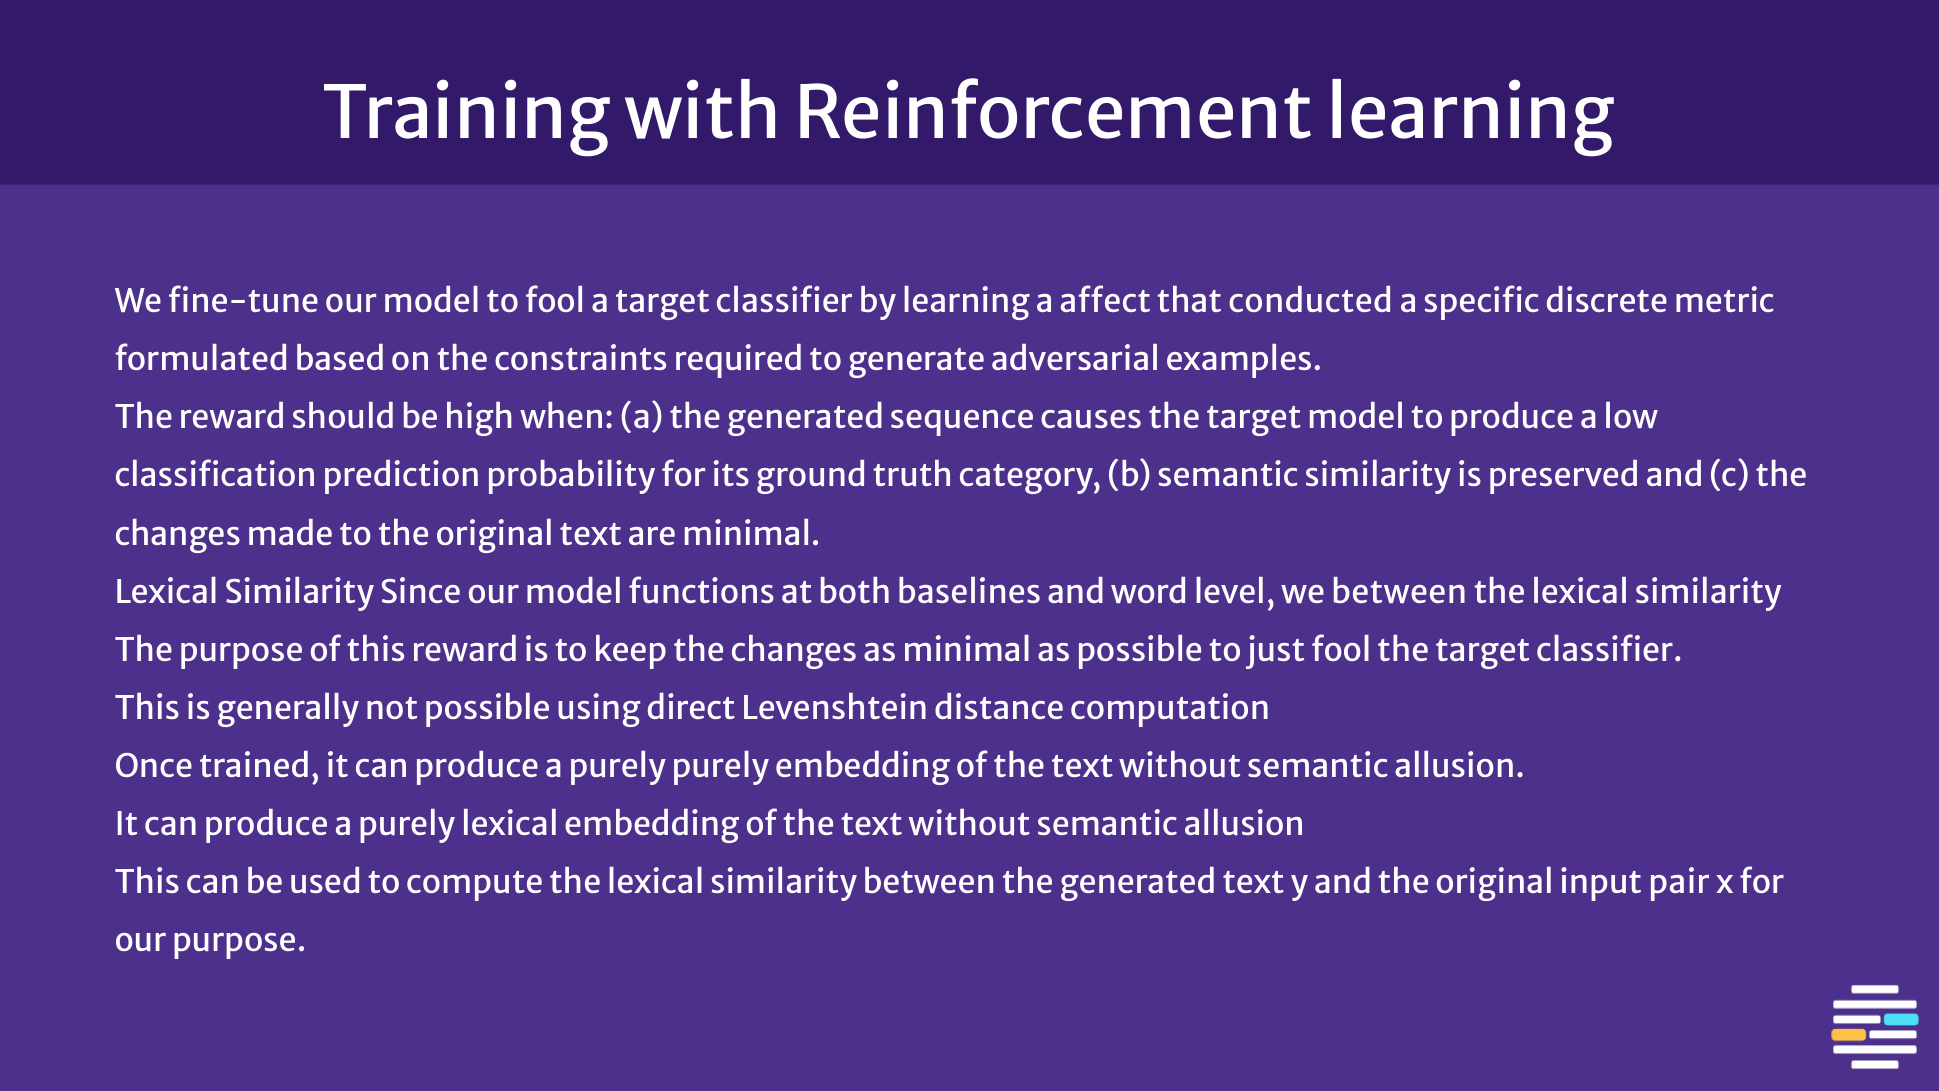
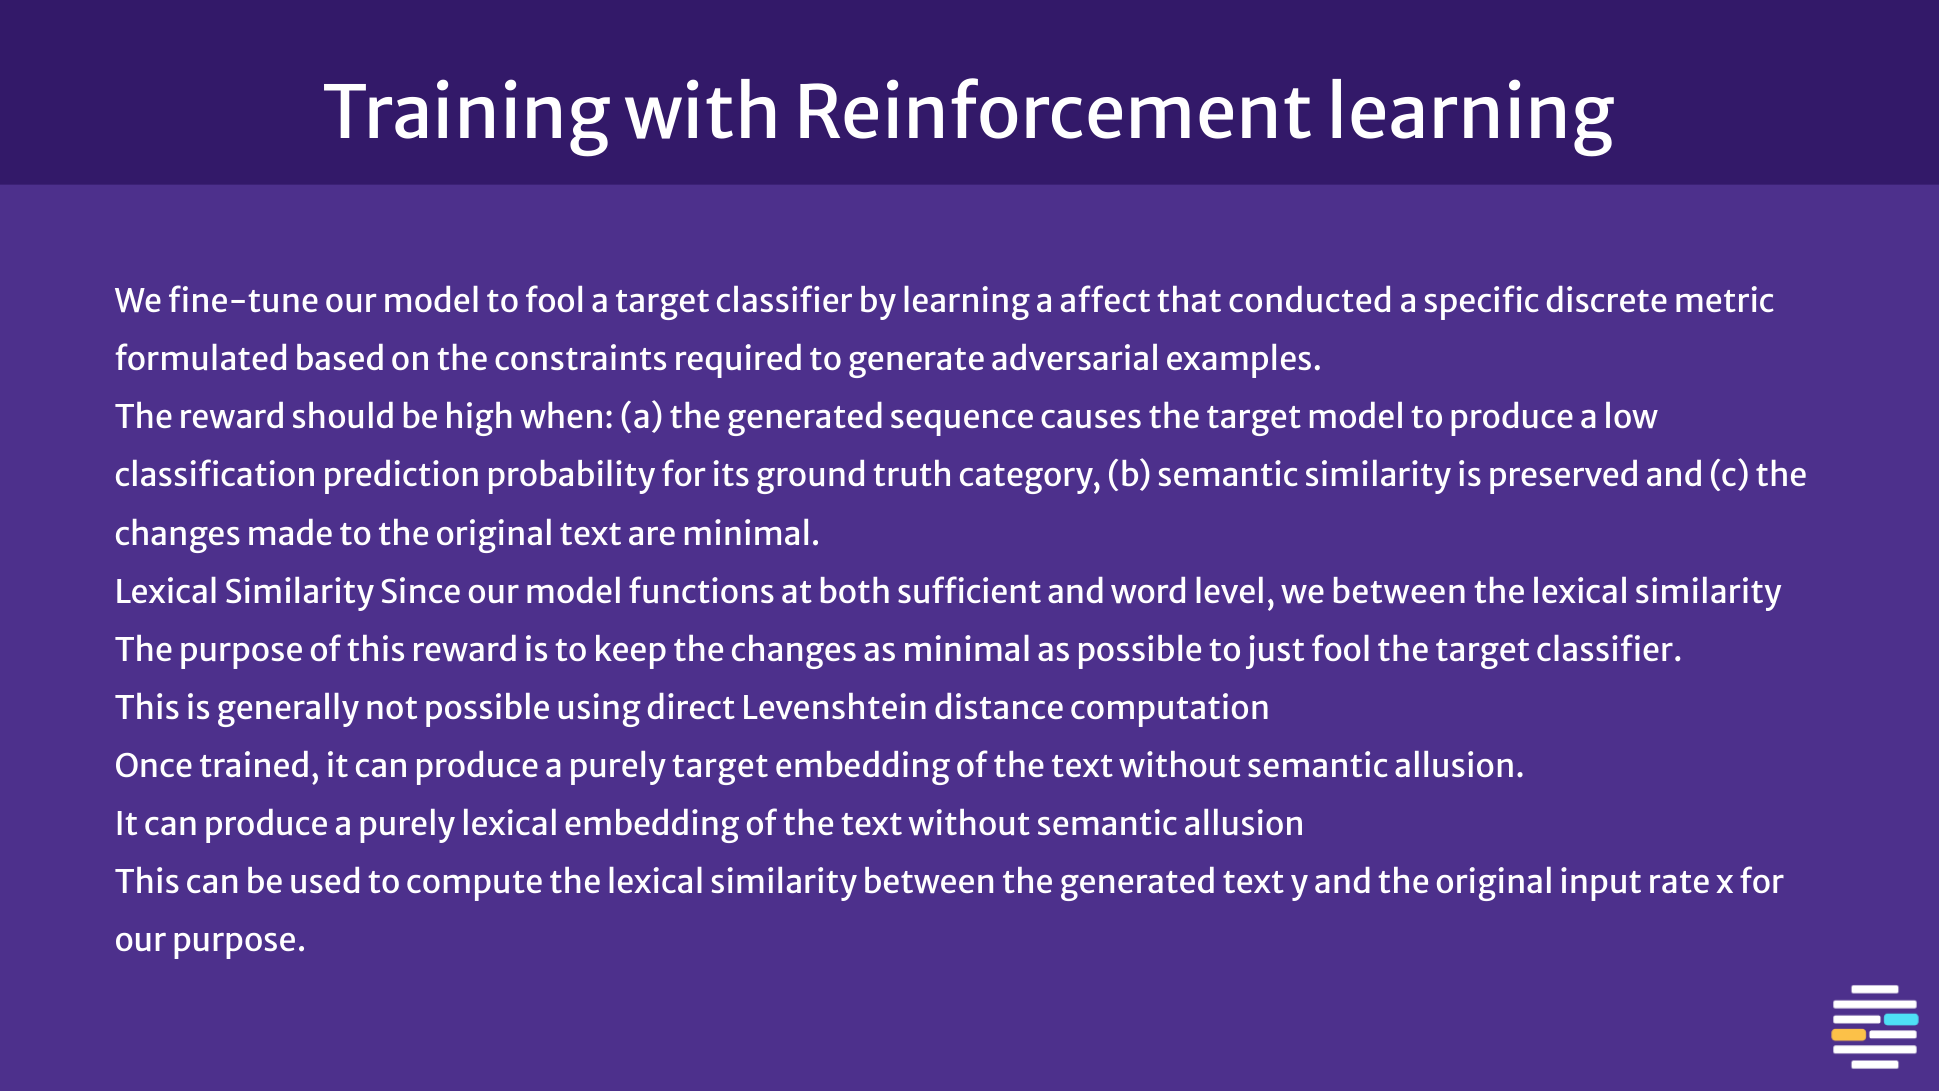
baselines: baselines -> sufficient
purely purely: purely -> target
pair: pair -> rate
